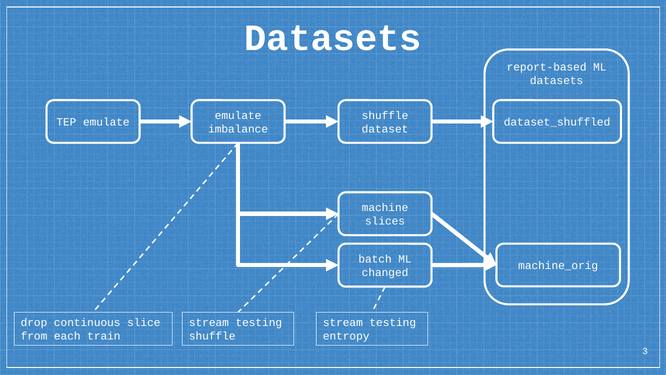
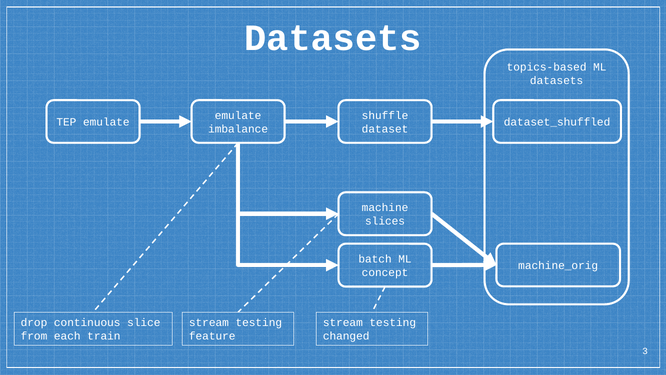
report-based: report-based -> topics-based
changed: changed -> concept
shuffle at (212, 336): shuffle -> feature
entropy: entropy -> changed
